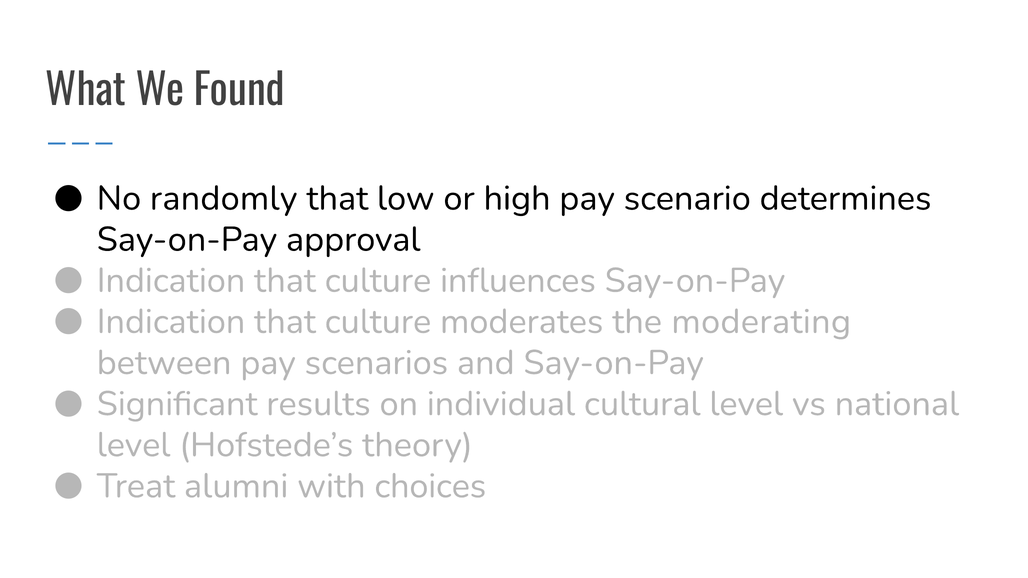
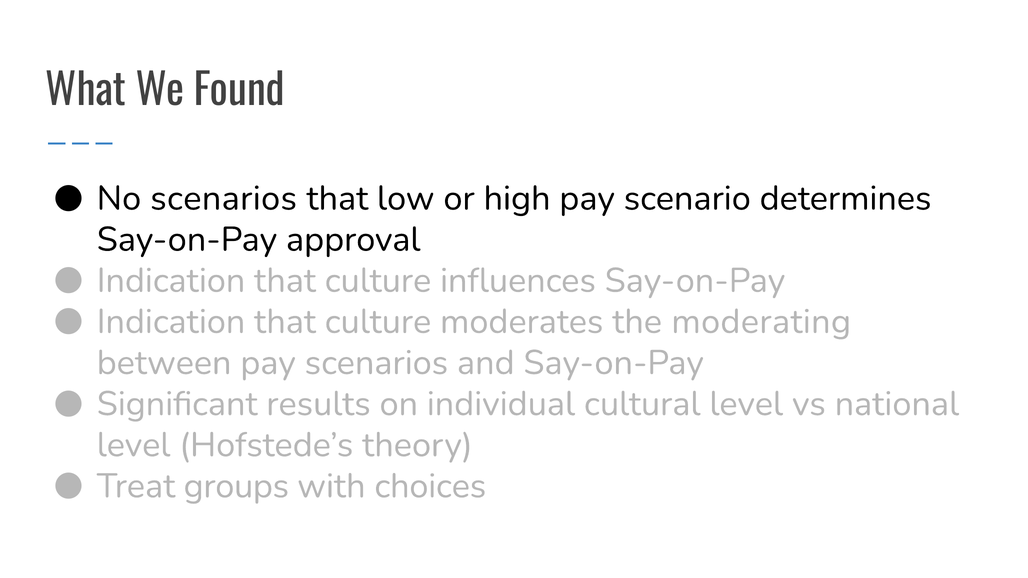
No randomly: randomly -> scenarios
alumni: alumni -> groups
